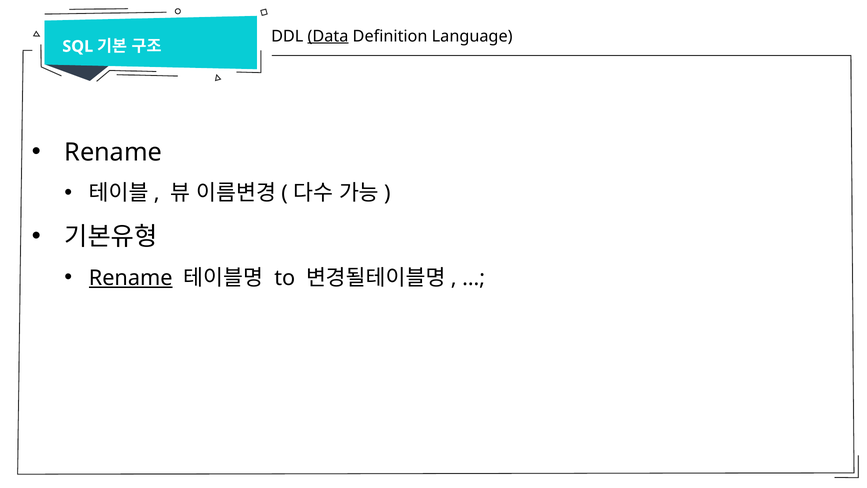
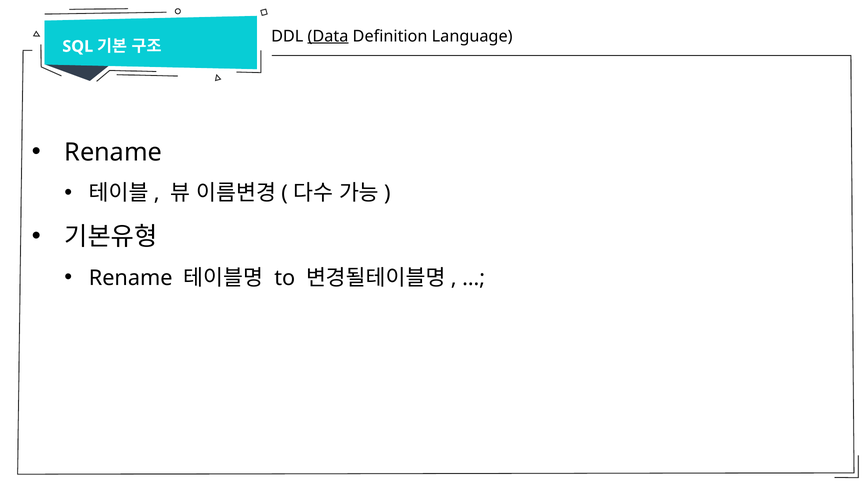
Rename at (131, 278) underline: present -> none
